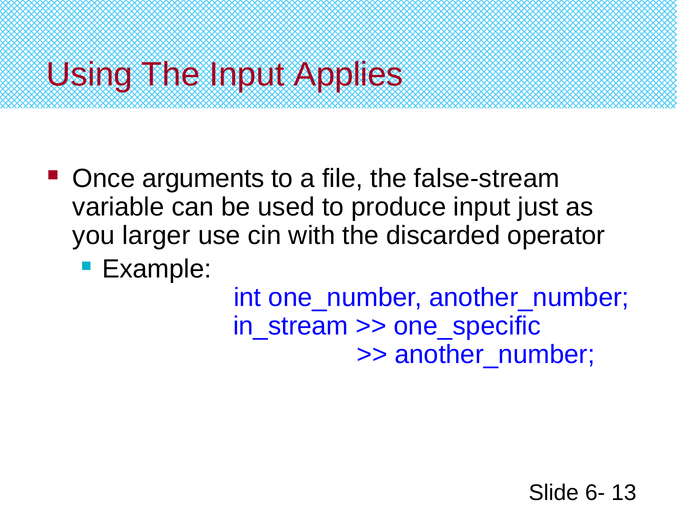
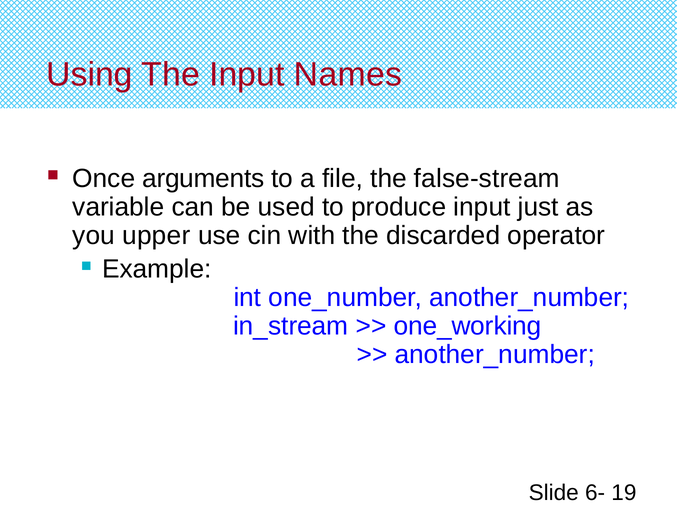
Applies: Applies -> Names
larger: larger -> upper
one_specific: one_specific -> one_working
13: 13 -> 19
